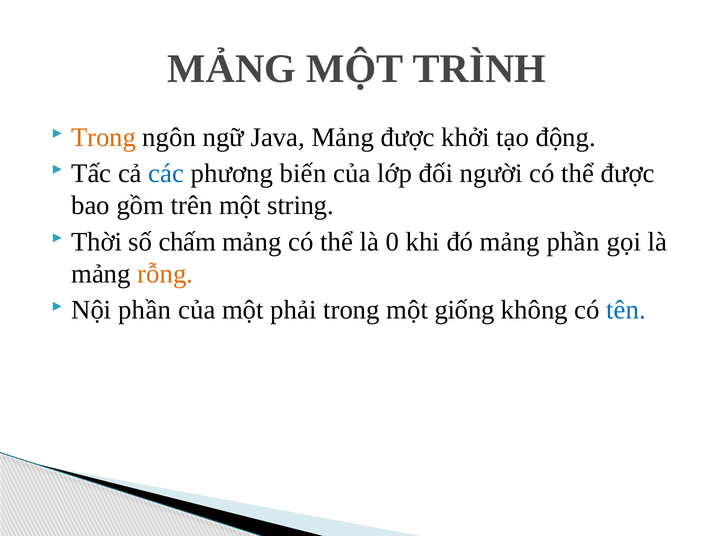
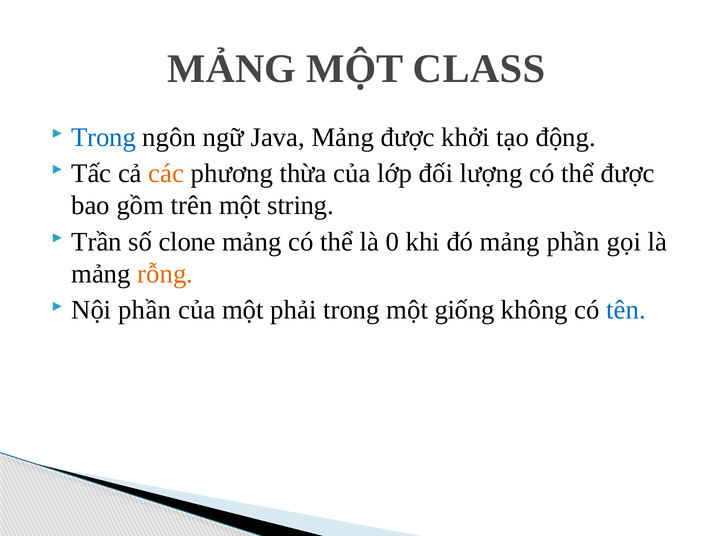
TRÌNH: TRÌNH -> CLASS
Trong at (104, 137) colour: orange -> blue
các colour: blue -> orange
biến: biến -> thừa
người: người -> lượng
Thời: Thời -> Trần
chấm: chấm -> clone
